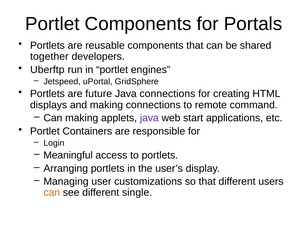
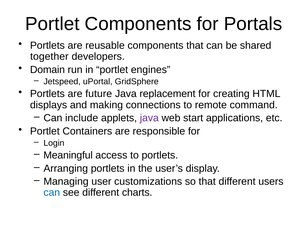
Uberftp: Uberftp -> Domain
Java connections: connections -> replacement
Can making: making -> include
can at (52, 193) colour: orange -> blue
single: single -> charts
